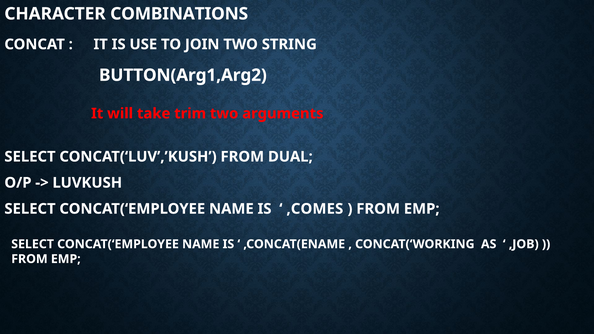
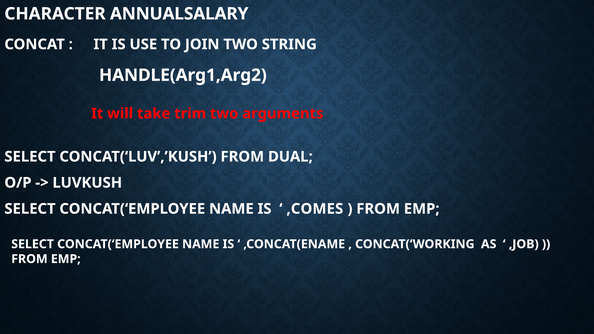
COMBINATIONS: COMBINATIONS -> ANNUALSALARY
BUTTON(Arg1,Arg2: BUTTON(Arg1,Arg2 -> HANDLE(Arg1,Arg2
